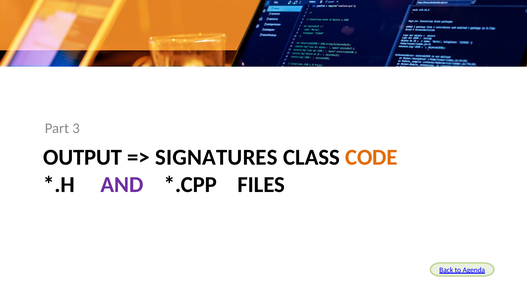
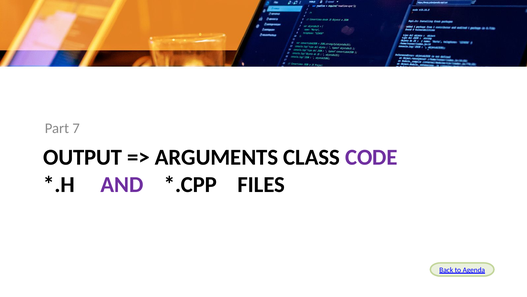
3: 3 -> 7
SIGNATURES: SIGNATURES -> ARGUMENTS
CODE colour: orange -> purple
